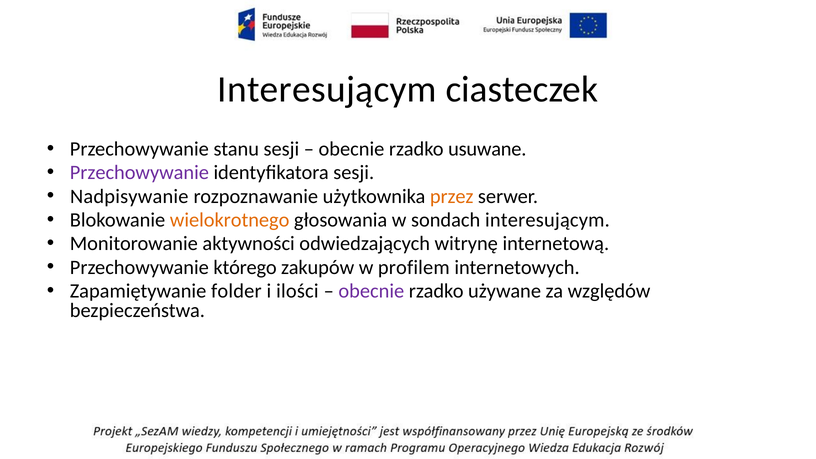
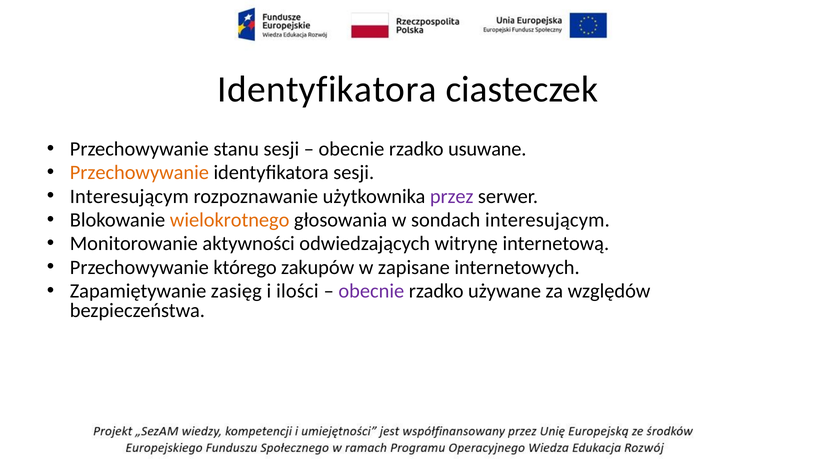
Interesującym at (327, 89): Interesującym -> Identyfikatora
Przechowywanie at (139, 173) colour: purple -> orange
Nadpisywanie at (129, 196): Nadpisywanie -> Interesującym
przez colour: orange -> purple
profilem: profilem -> zapisane
folder: folder -> zasięg
